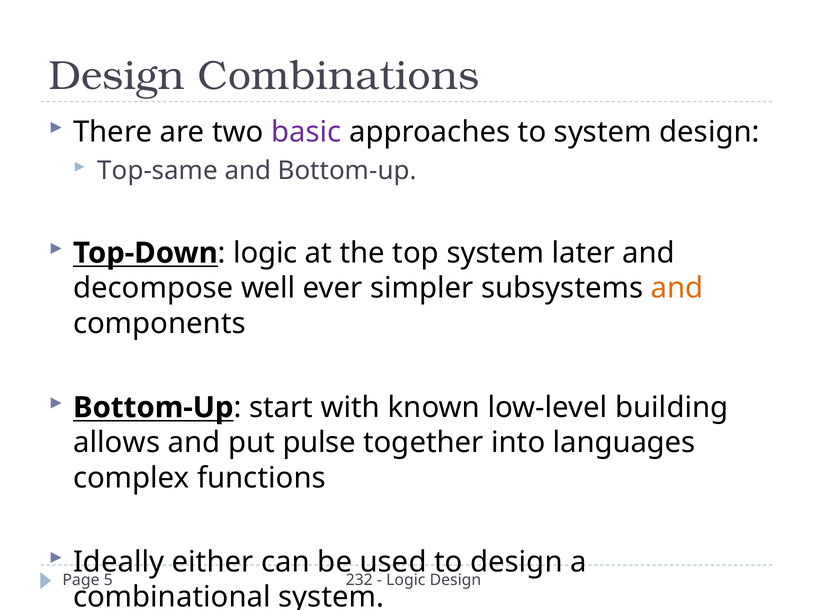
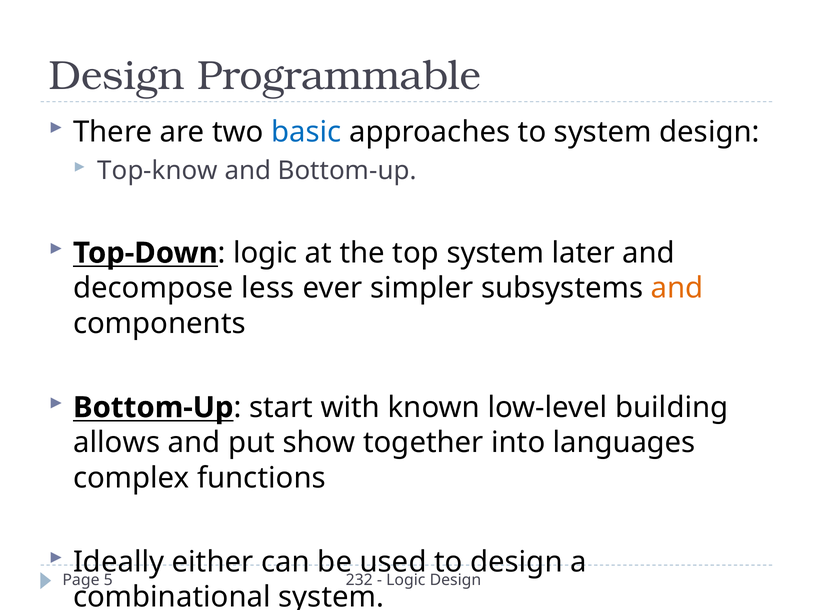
Combinations: Combinations -> Programmable
basic colour: purple -> blue
Top-same: Top-same -> Top-know
well: well -> less
pulse: pulse -> show
